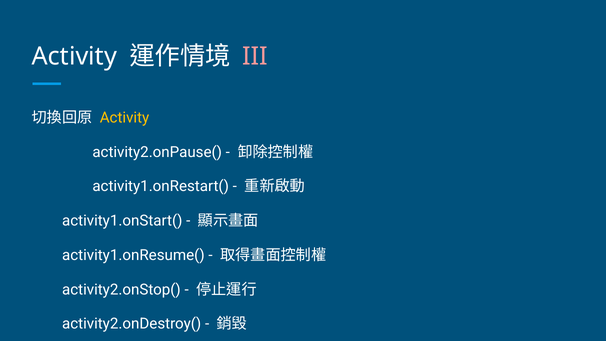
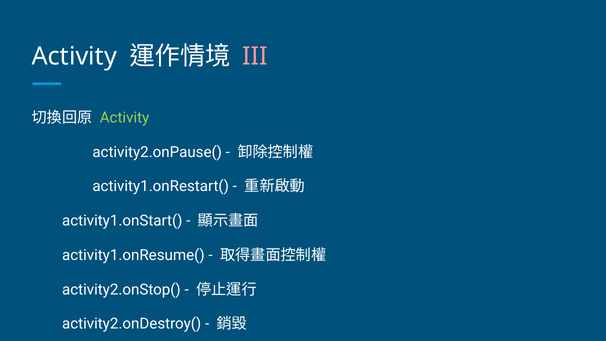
Activity at (125, 118) colour: yellow -> light green
